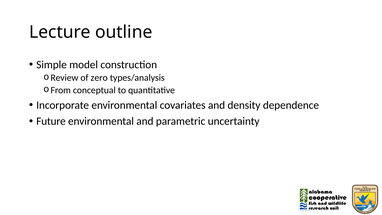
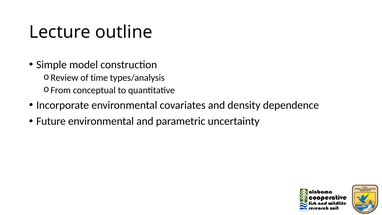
zero: zero -> time
